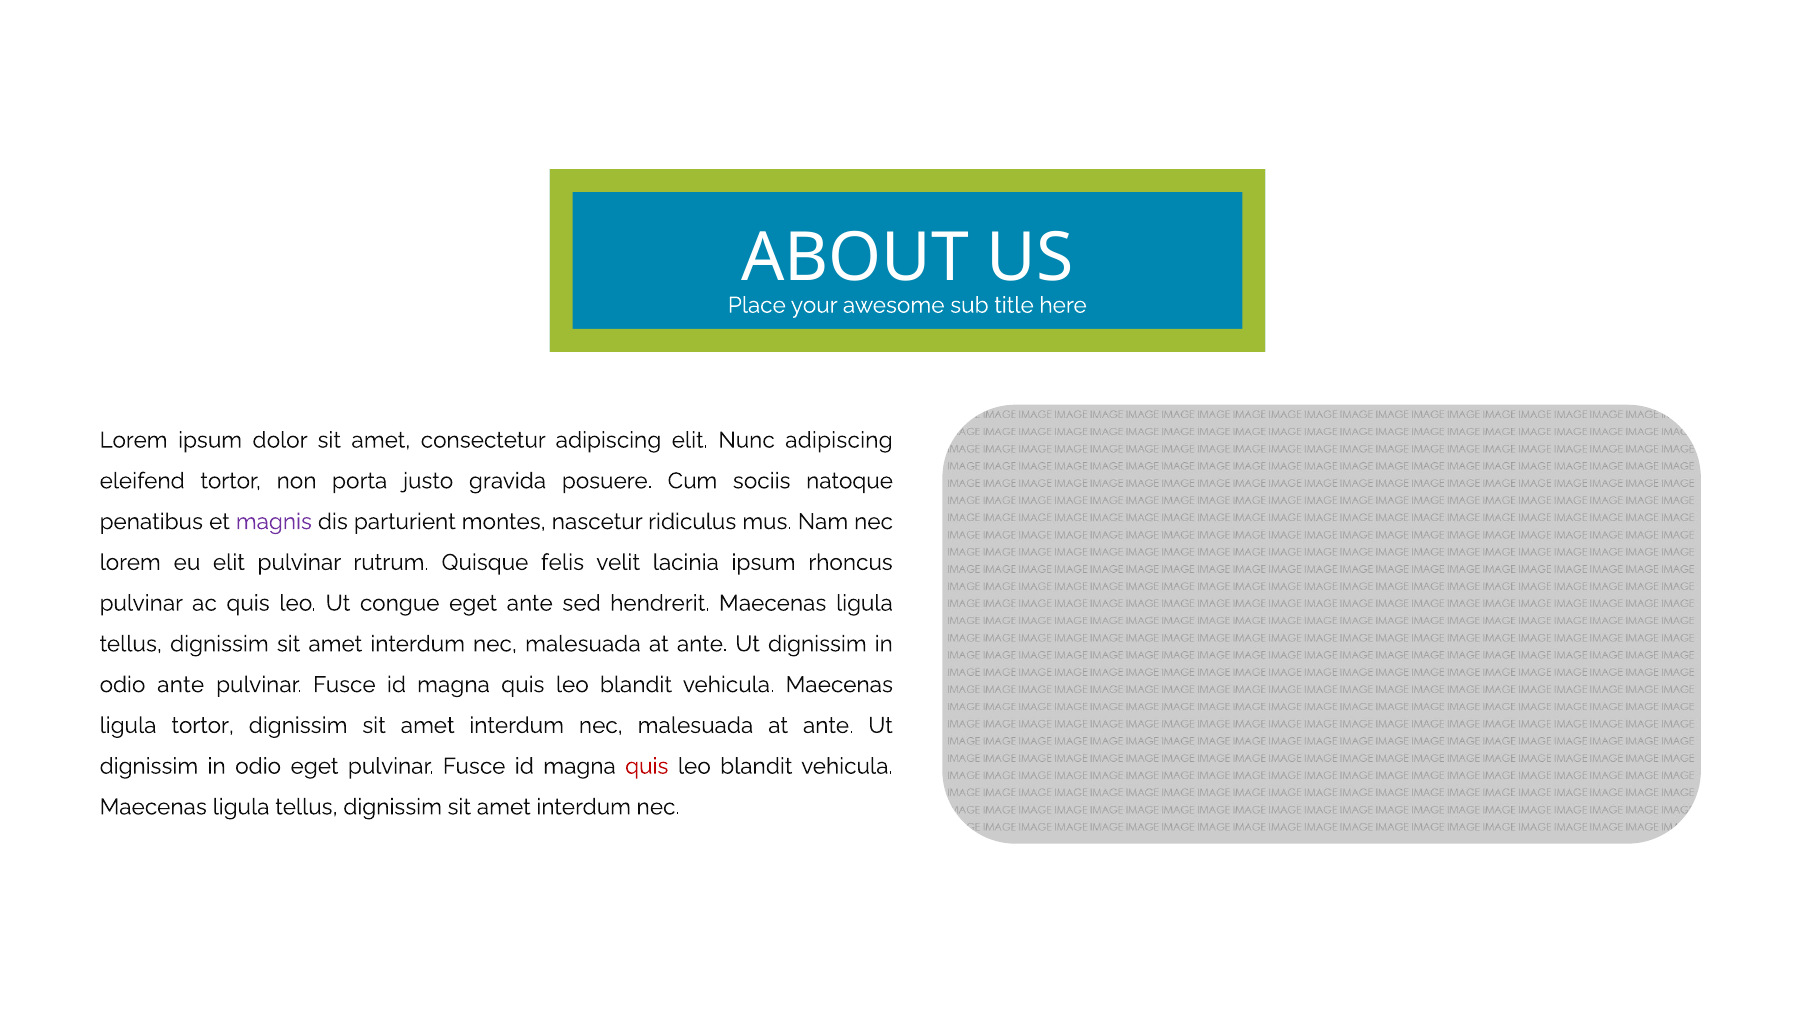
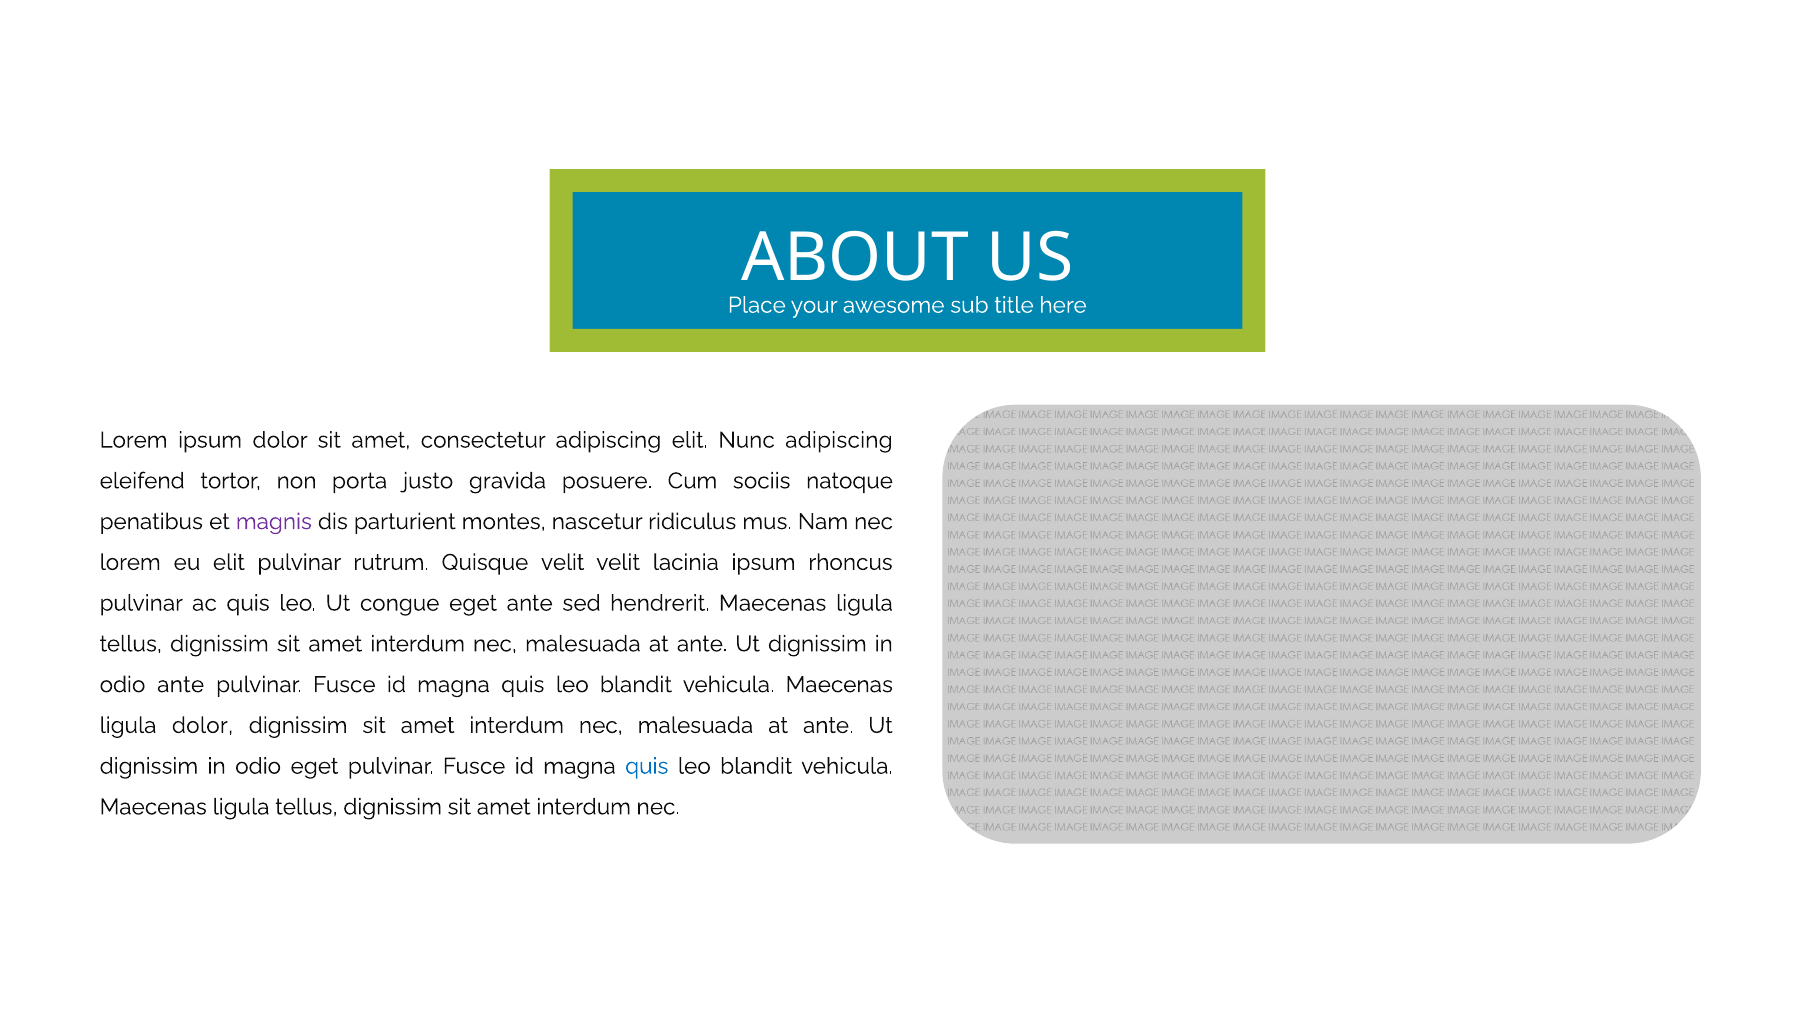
Quisque felis: felis -> velit
ligula tortor: tortor -> dolor
quis at (647, 766) colour: red -> blue
